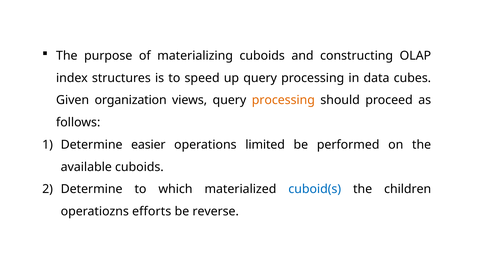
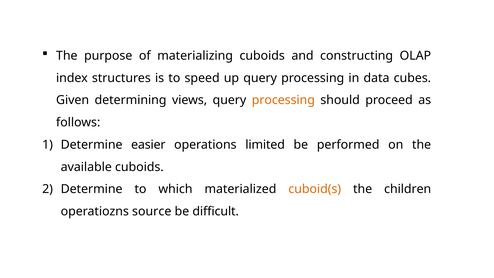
organization: organization -> determining
cuboid(s colour: blue -> orange
efforts: efforts -> source
reverse: reverse -> difficult
